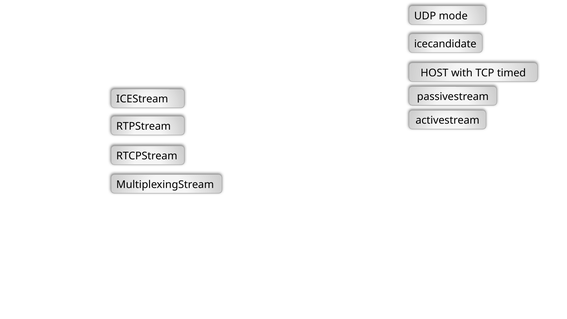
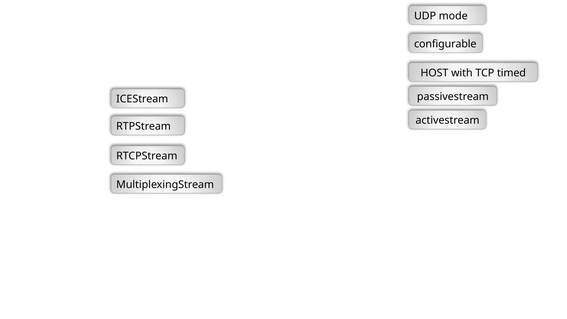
icecandidate: icecandidate -> configurable
